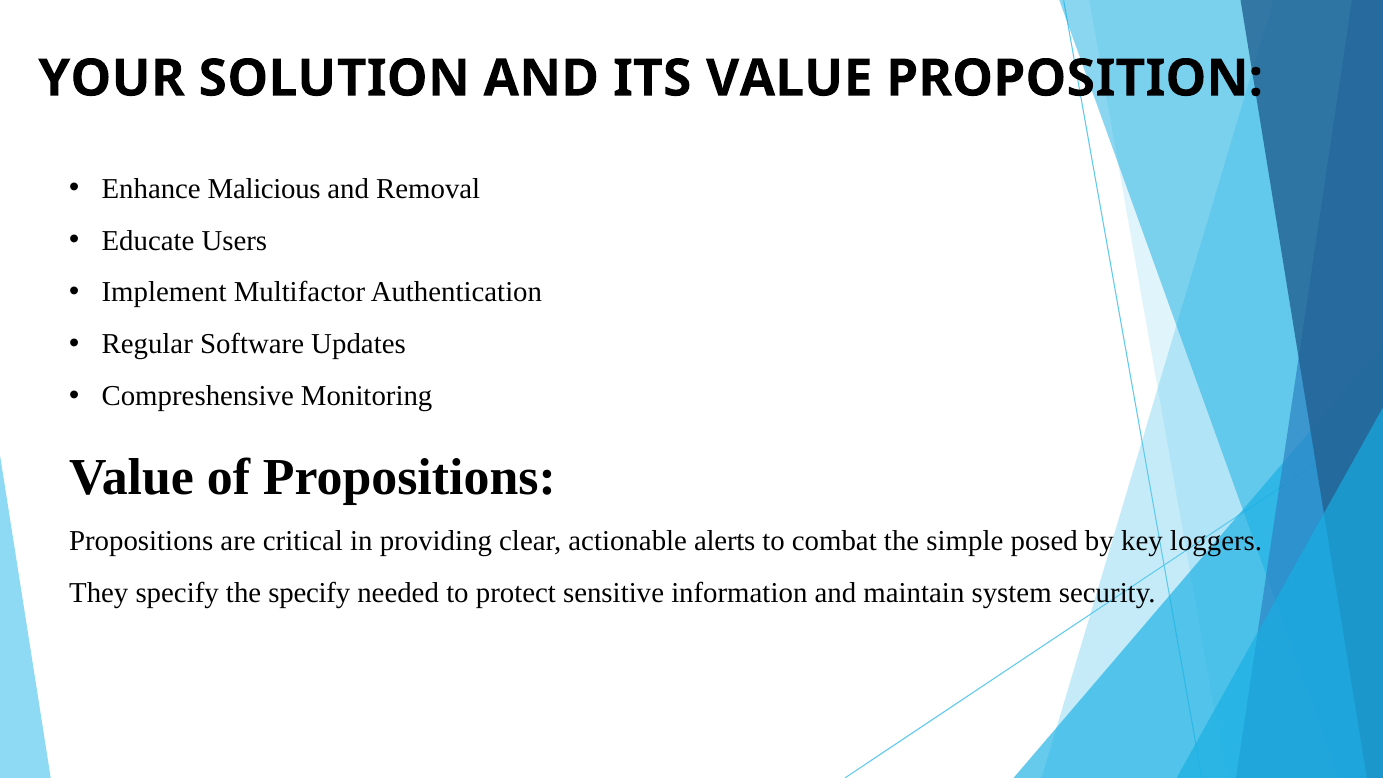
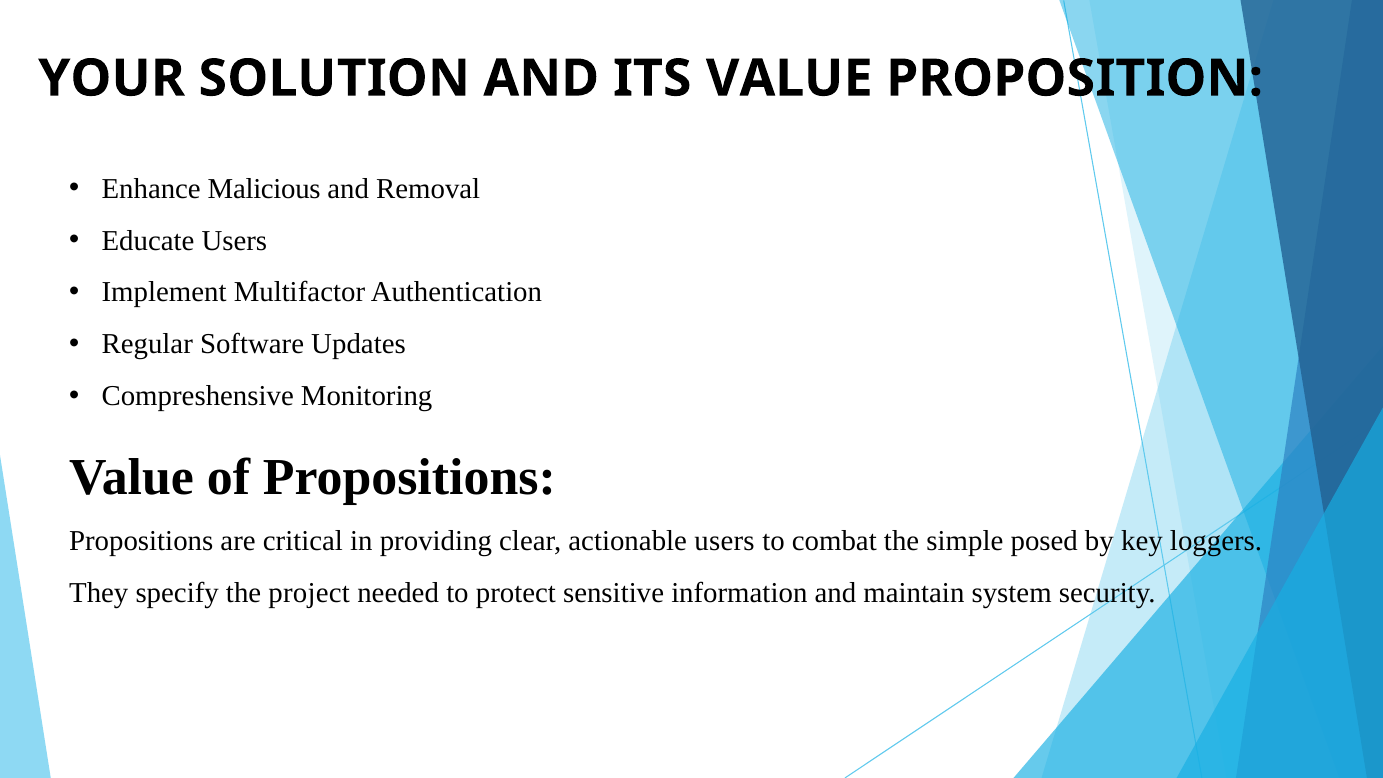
actionable alerts: alerts -> users
the specify: specify -> project
